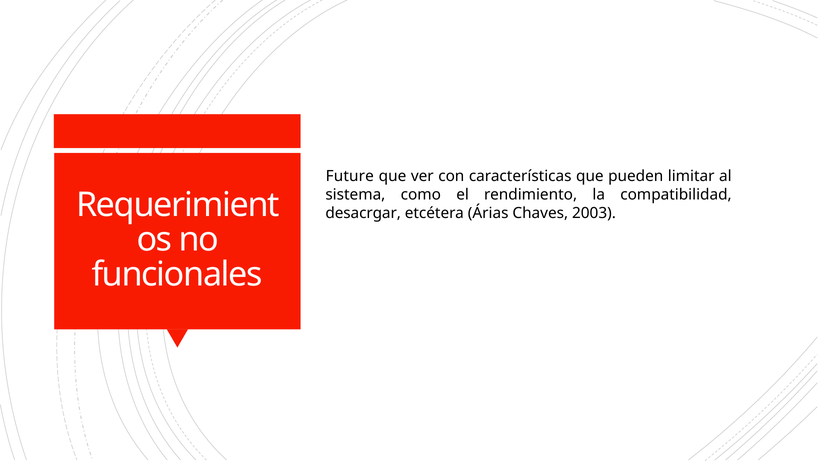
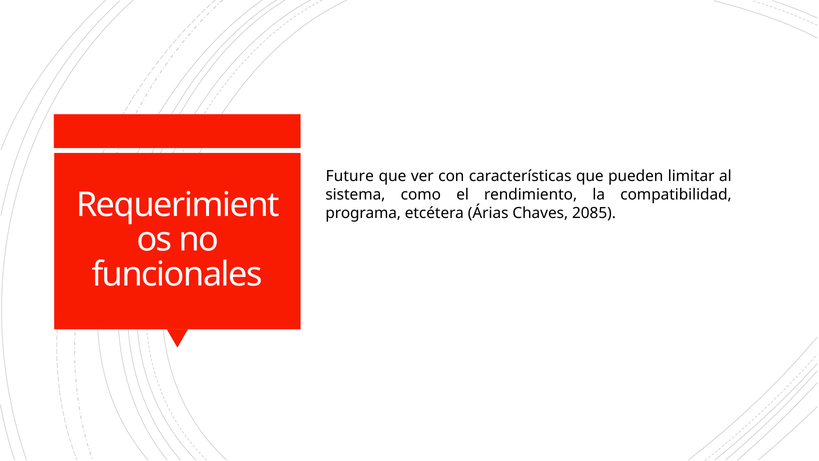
desacrgar: desacrgar -> programa
2003: 2003 -> 2085
